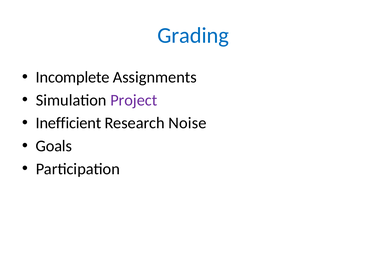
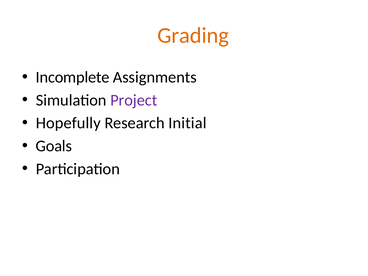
Grading colour: blue -> orange
Inefficient: Inefficient -> Hopefully
Noise: Noise -> Initial
